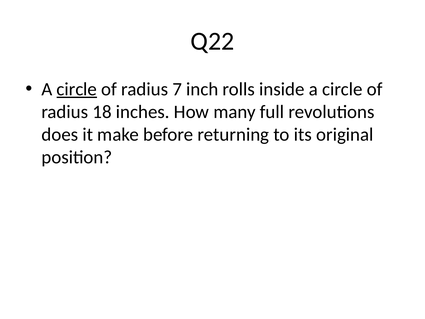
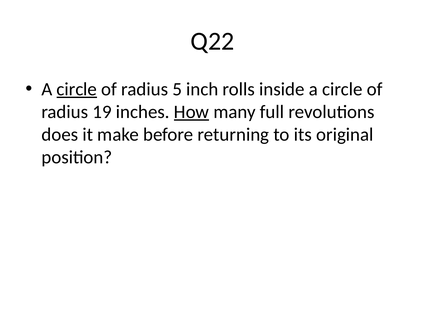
7: 7 -> 5
18: 18 -> 19
How underline: none -> present
